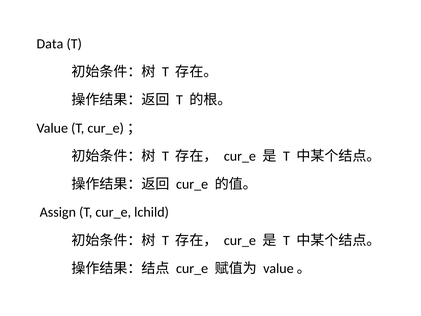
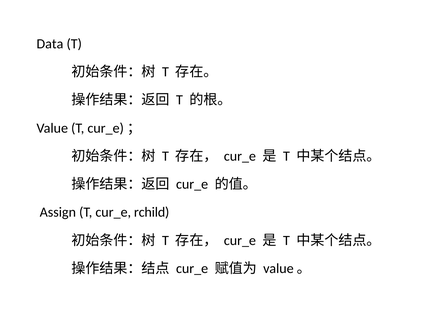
lchild: lchild -> rchild
